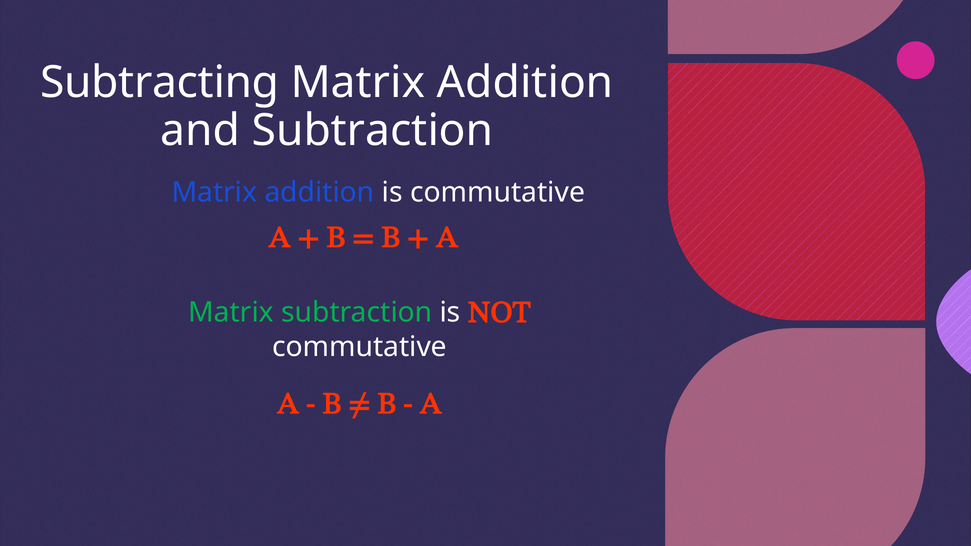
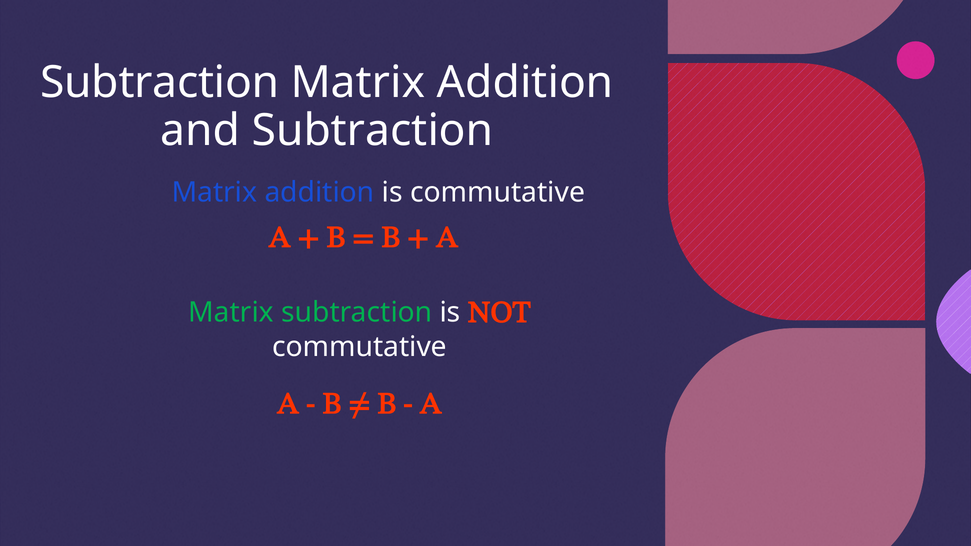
Subtracting at (160, 83): Subtracting -> Subtraction
